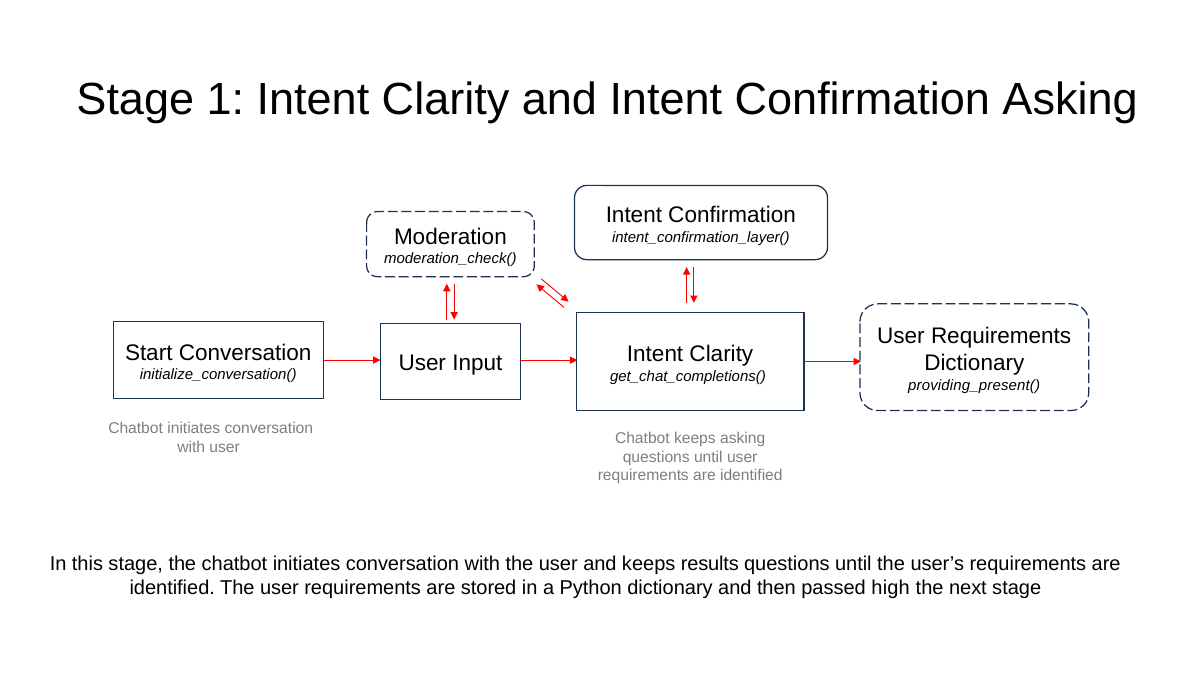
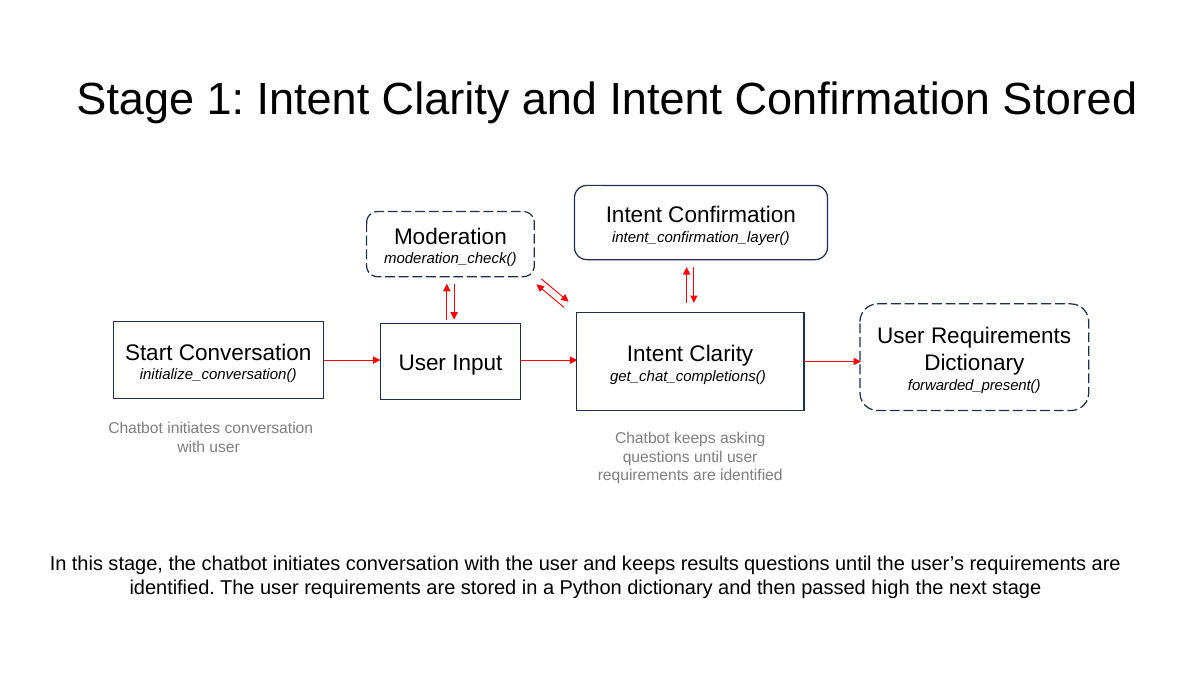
Confirmation Asking: Asking -> Stored
providing_present(: providing_present( -> forwarded_present(
